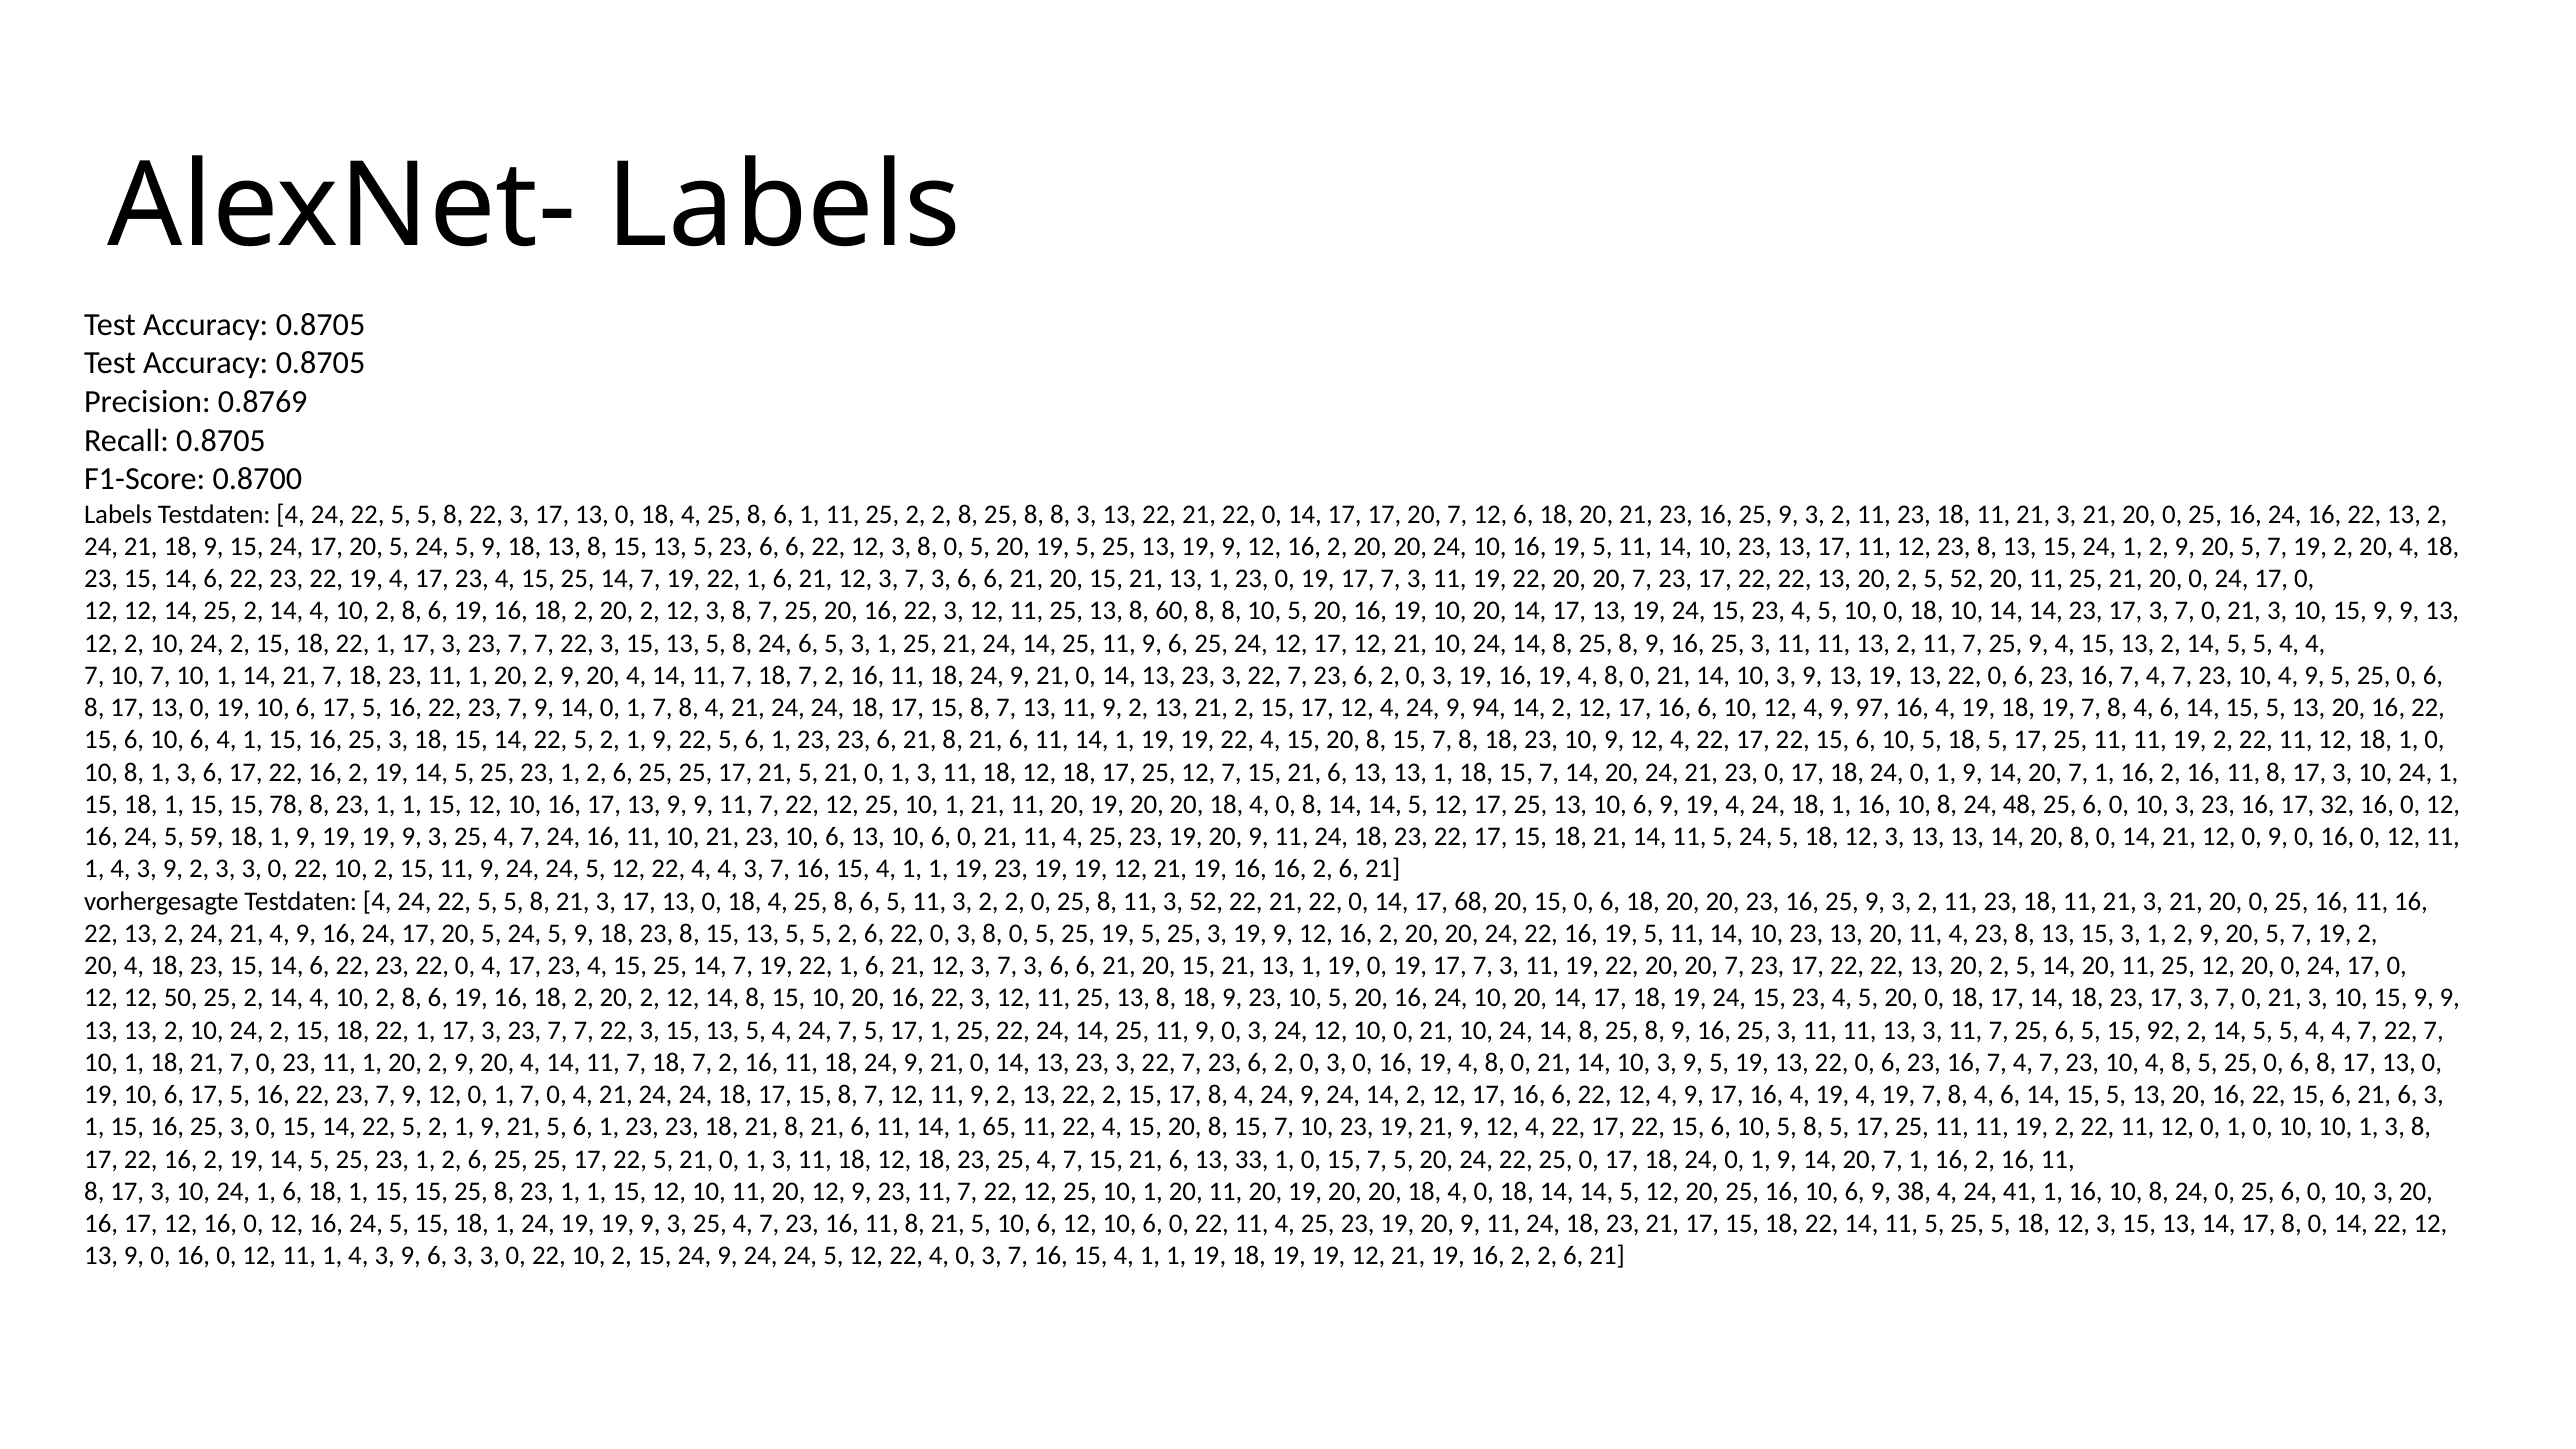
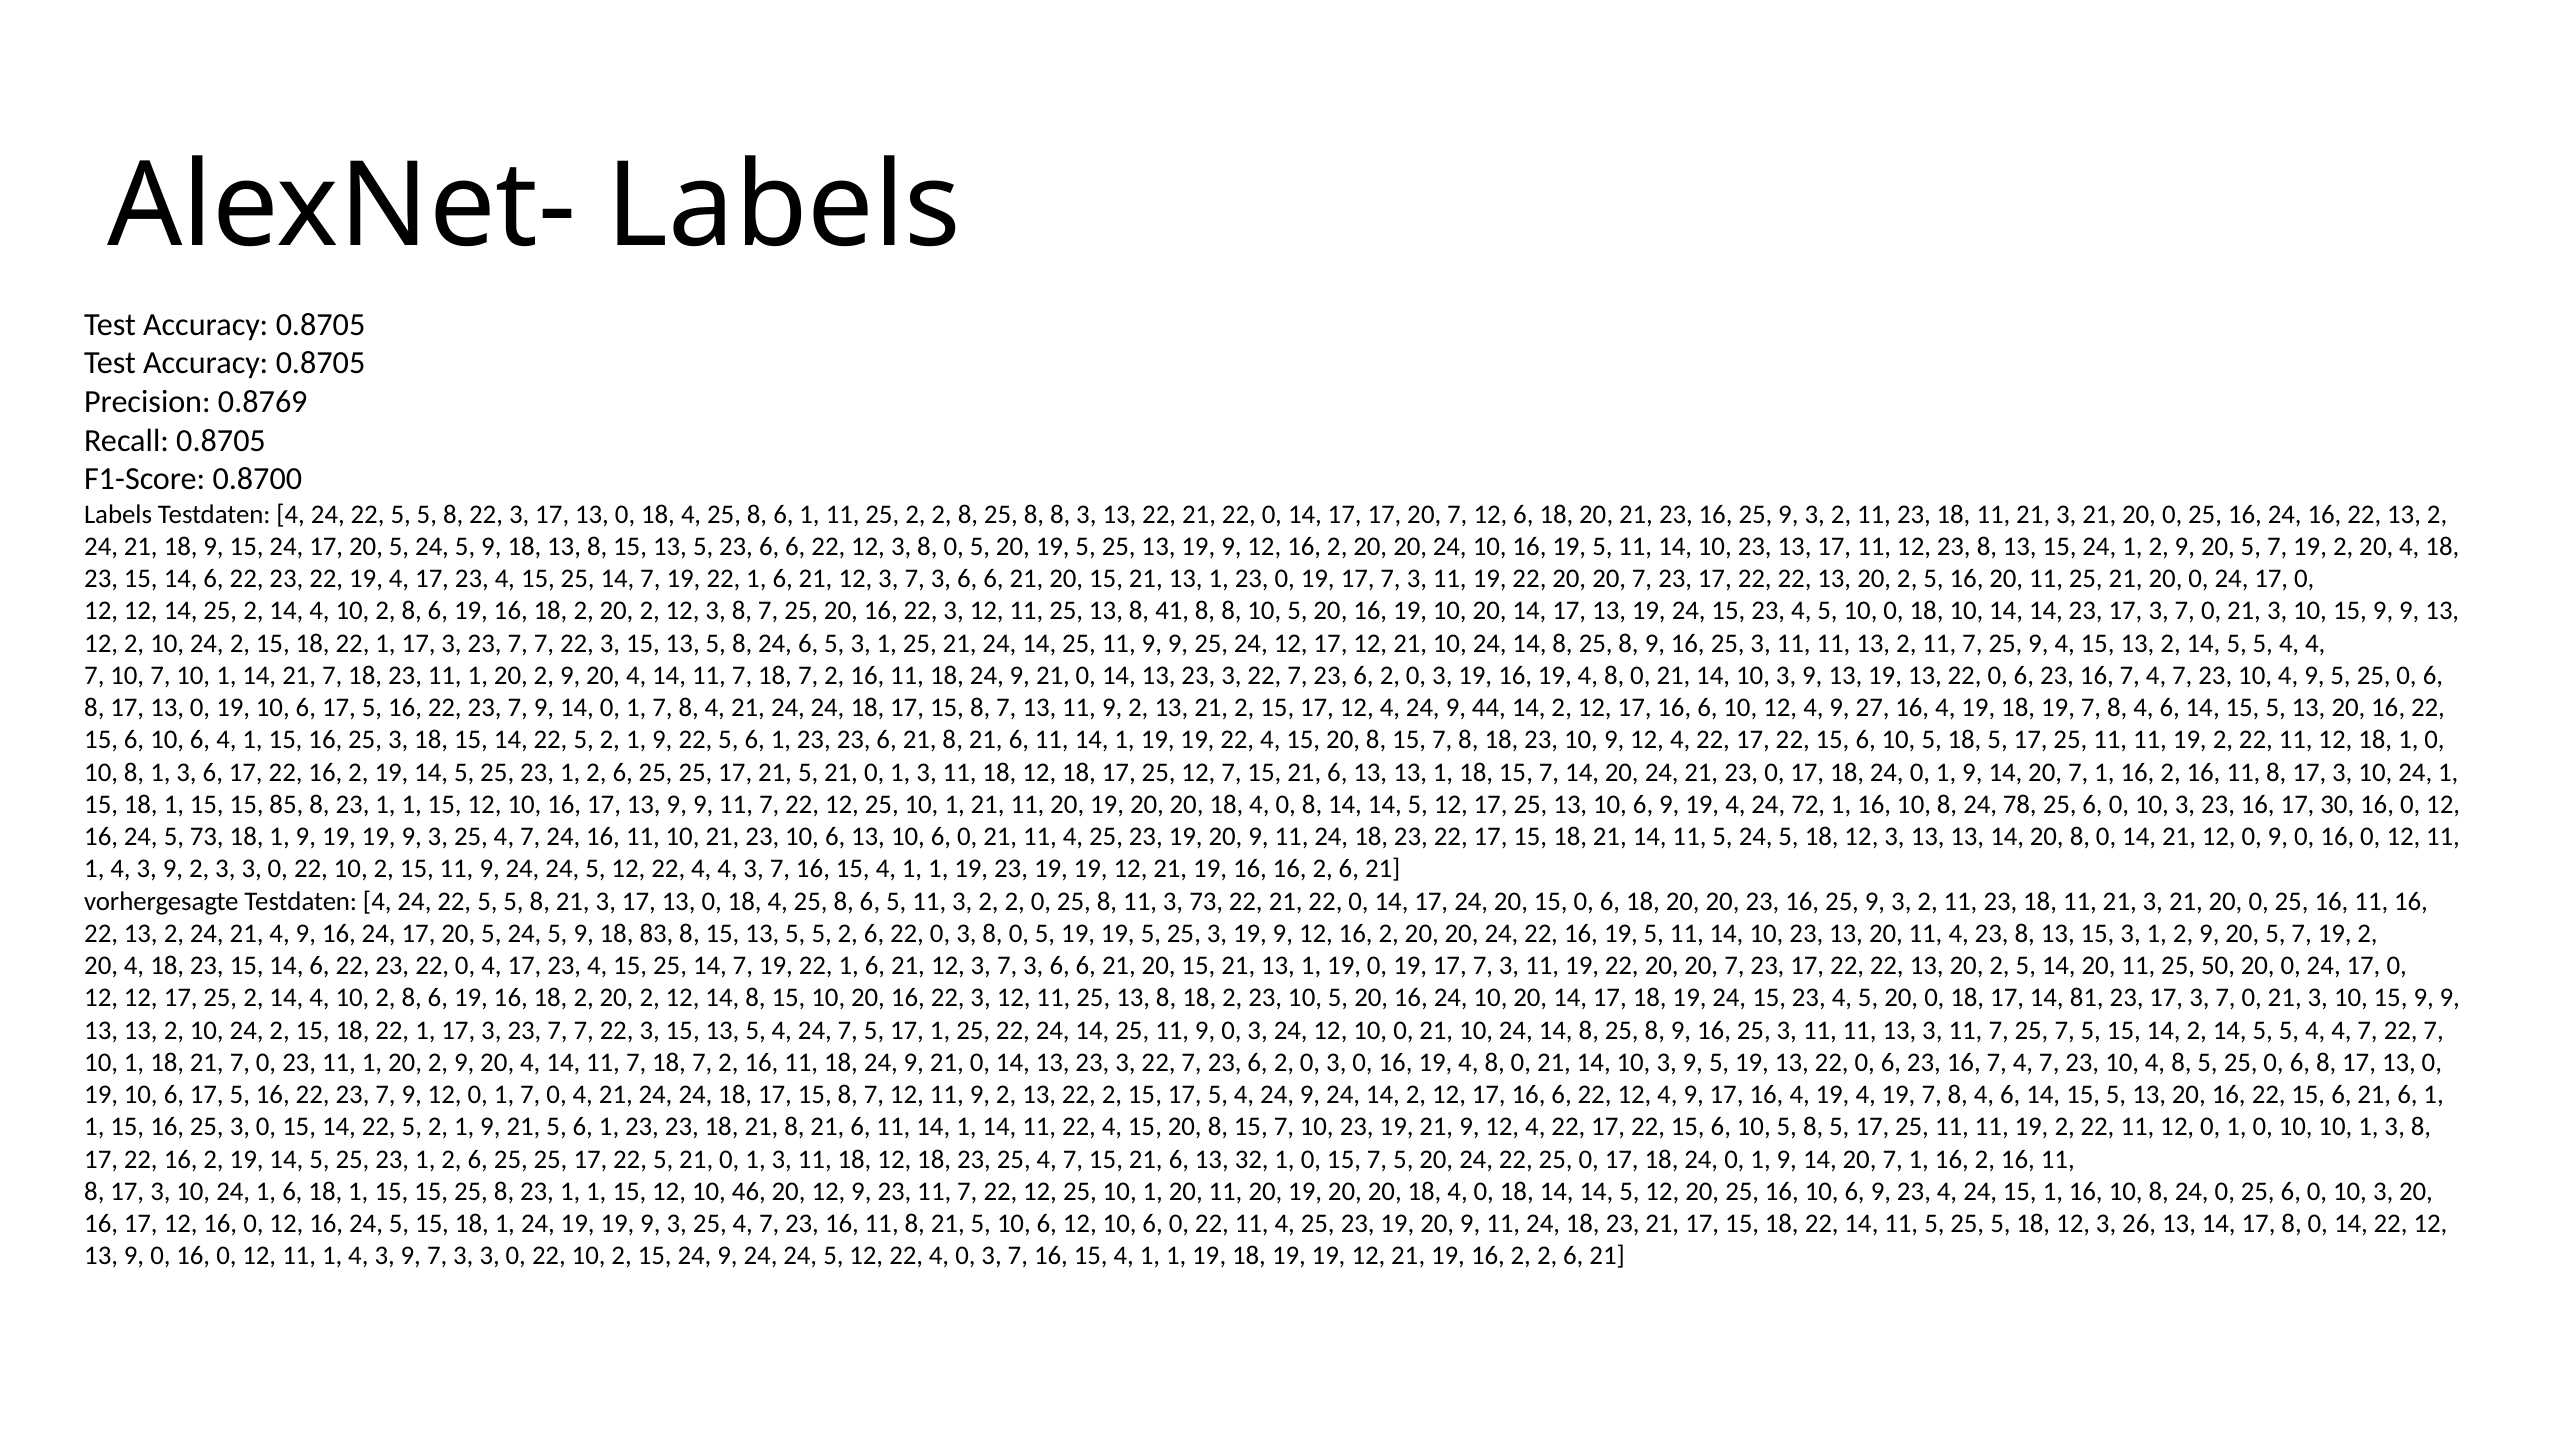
2 5 52: 52 -> 16
60: 60 -> 41
11 9 6: 6 -> 9
94: 94 -> 44
97: 97 -> 27
78: 78 -> 85
4 24 18: 18 -> 72
48: 48 -> 78
32: 32 -> 30
5 59: 59 -> 73
3 52: 52 -> 73
17 68: 68 -> 24
9 18 23: 23 -> 83
0 5 25: 25 -> 19
11 25 12: 12 -> 50
12 12 50: 50 -> 17
8 18 9: 9 -> 2
14 18: 18 -> 81
7 25 6: 6 -> 7
5 15 92: 92 -> 14
15 17 8: 8 -> 5
21 6 3: 3 -> 1
14 1 65: 65 -> 14
33: 33 -> 32
10 11: 11 -> 46
6 9 38: 38 -> 23
4 24 41: 41 -> 15
12 3 15: 15 -> 26
3 9 6: 6 -> 7
